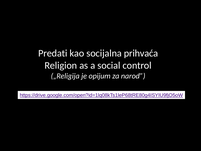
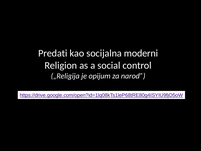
prihvaća: prihvaća -> moderni
